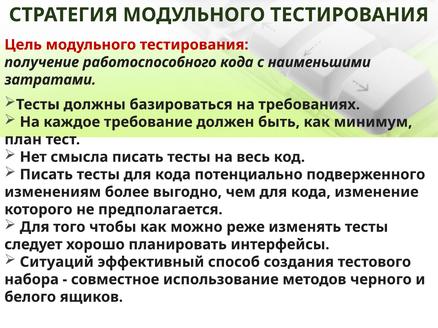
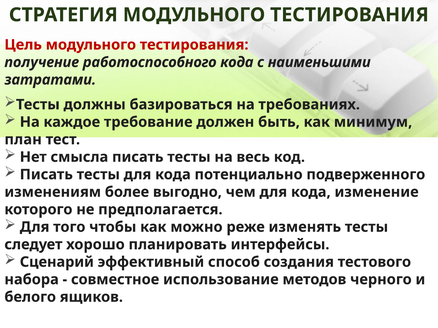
Ситуаций: Ситуаций -> Сценарий
